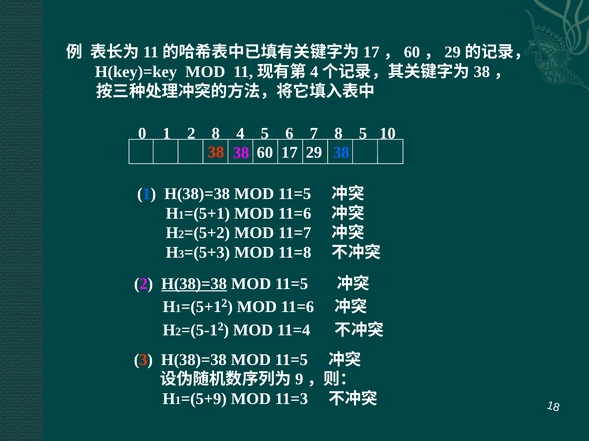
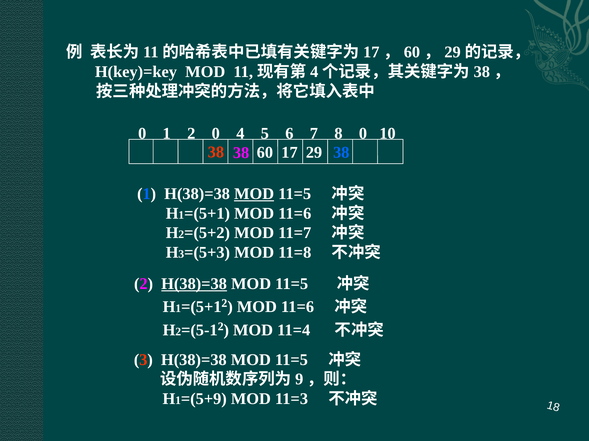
2 8: 8 -> 0
8 5: 5 -> 0
MOD at (254, 194) underline: none -> present
